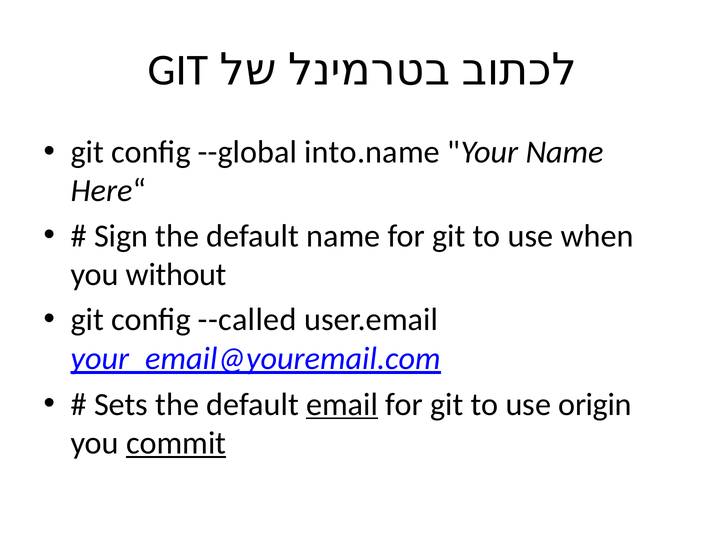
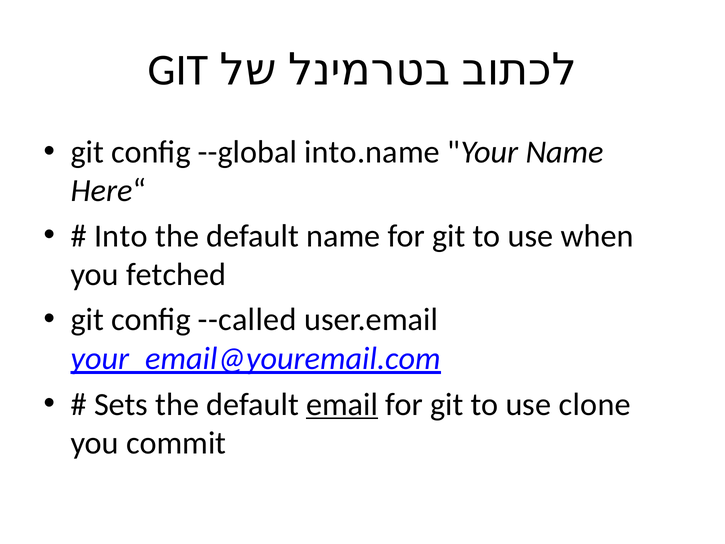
Sign: Sign -> Into
without: without -> fetched
origin: origin -> clone
commit underline: present -> none
